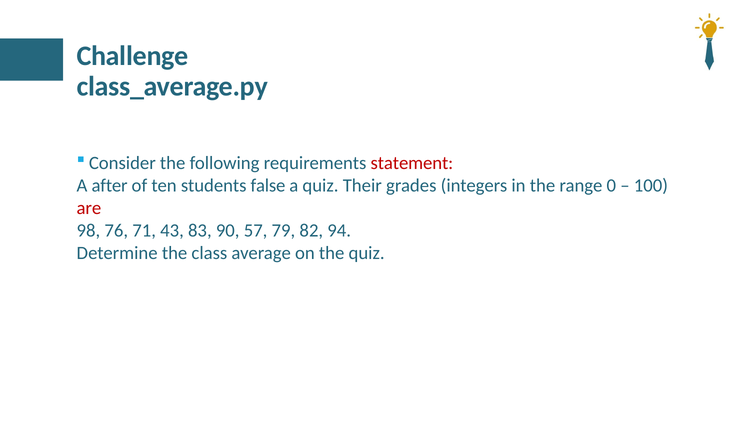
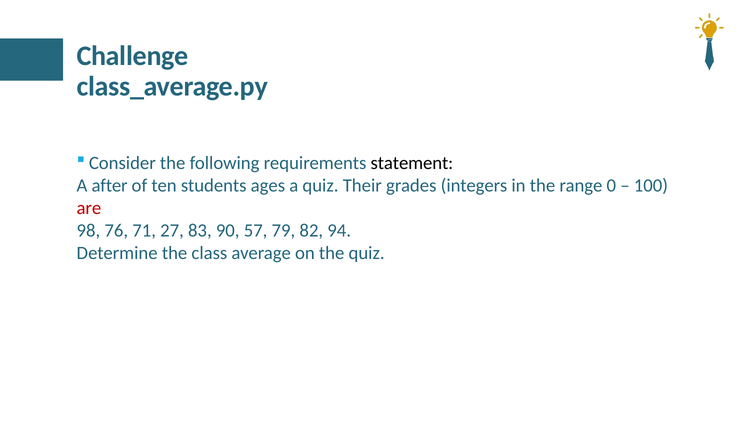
statement colour: red -> black
false: false -> ages
43: 43 -> 27
